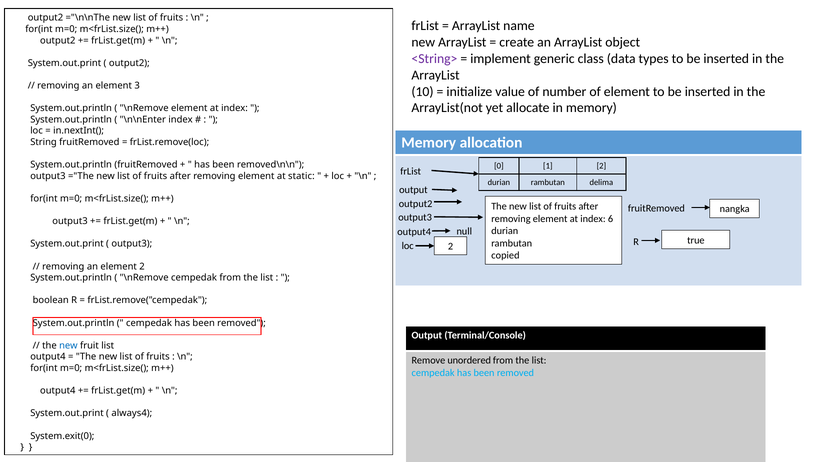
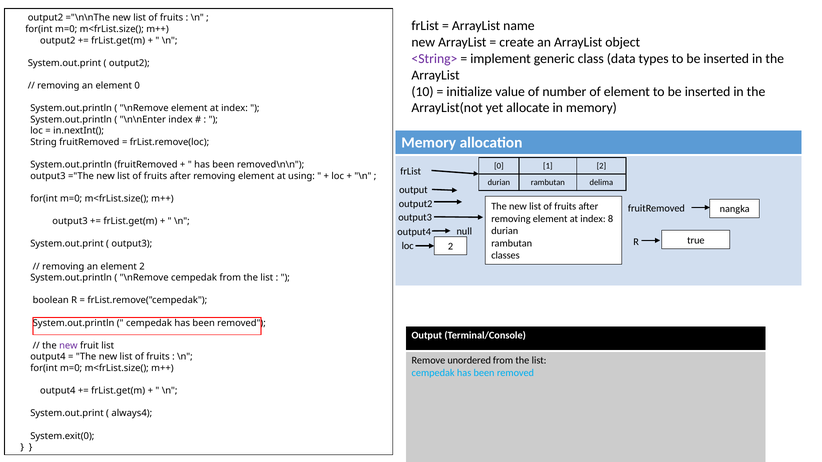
element 3: 3 -> 0
static: static -> using
6: 6 -> 8
copied: copied -> classes
new at (68, 346) colour: blue -> purple
